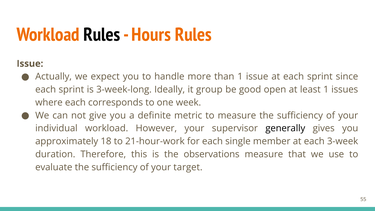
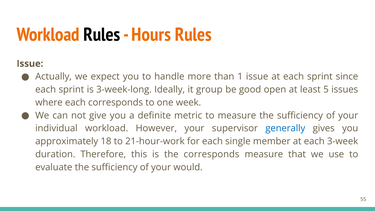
least 1: 1 -> 5
generally colour: black -> blue
the observations: observations -> corresponds
target: target -> would
